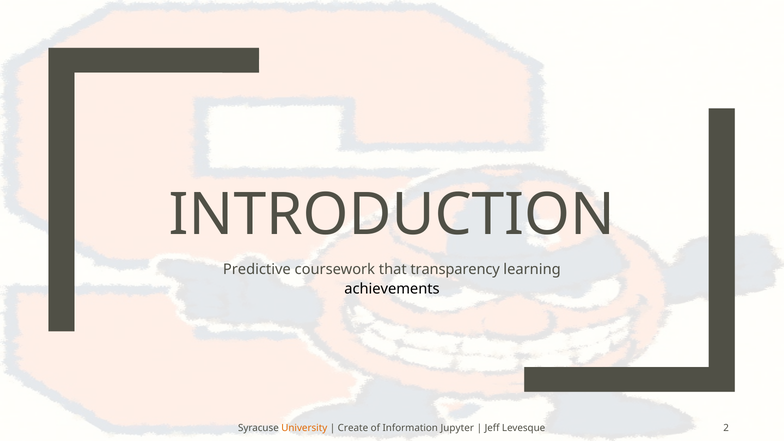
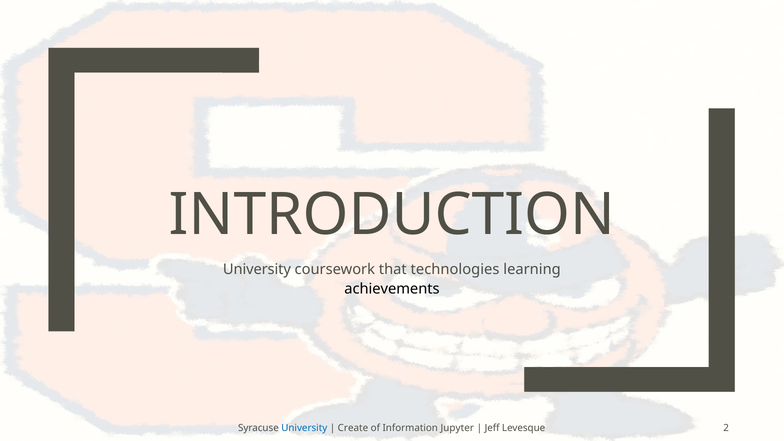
Predictive at (257, 269): Predictive -> University
transparency: transparency -> technologies
University at (304, 428) colour: orange -> blue
